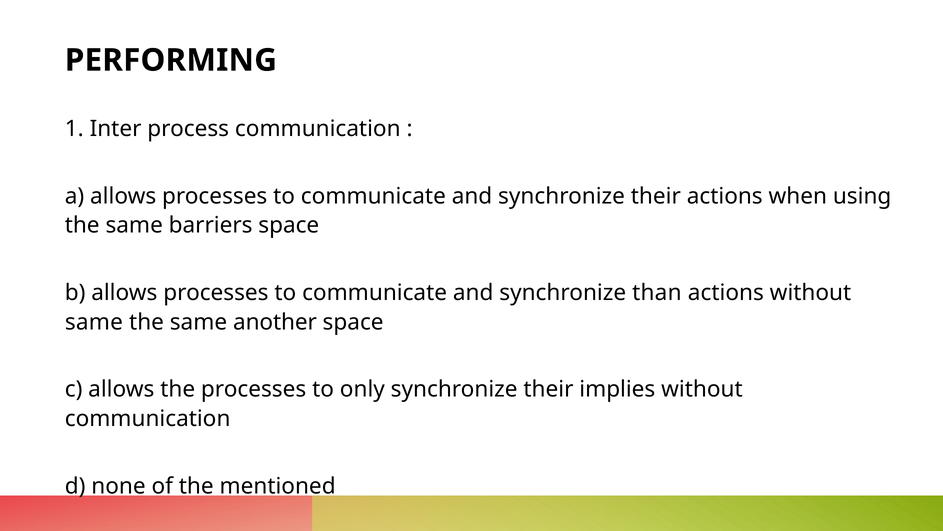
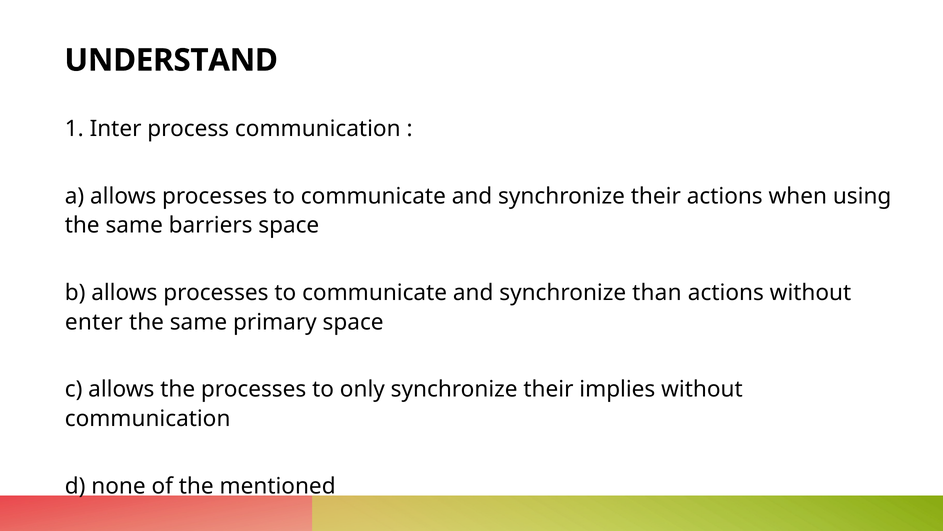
PERFORMING: PERFORMING -> UNDERSTAND
same at (94, 322): same -> enter
another: another -> primary
